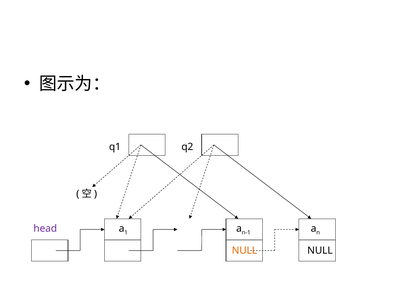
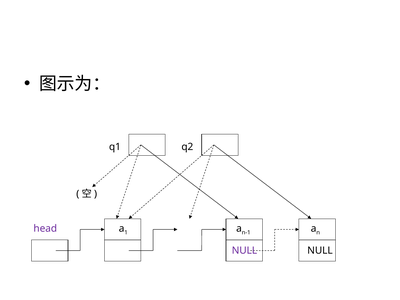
NULL at (244, 251) colour: orange -> purple
